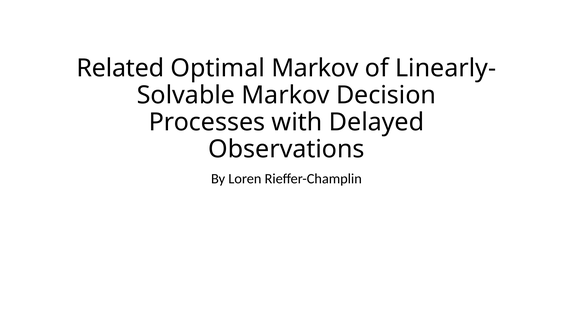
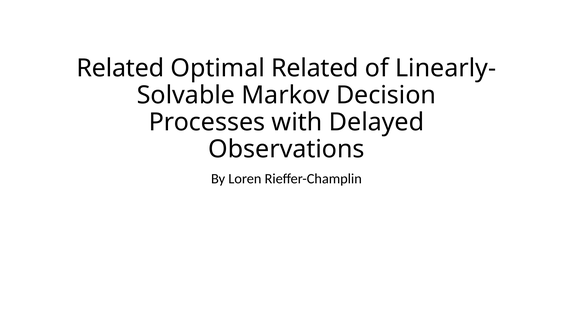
Optimal Markov: Markov -> Related
